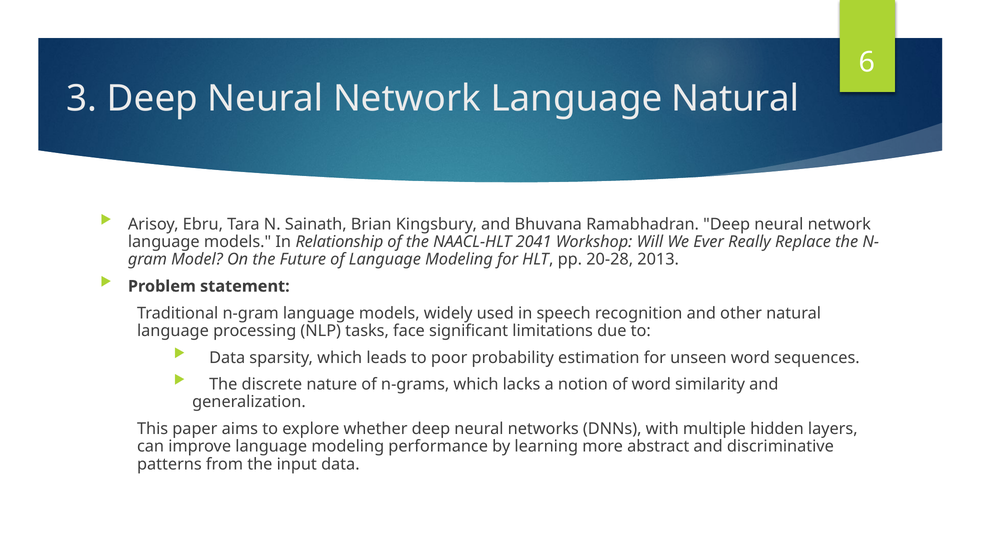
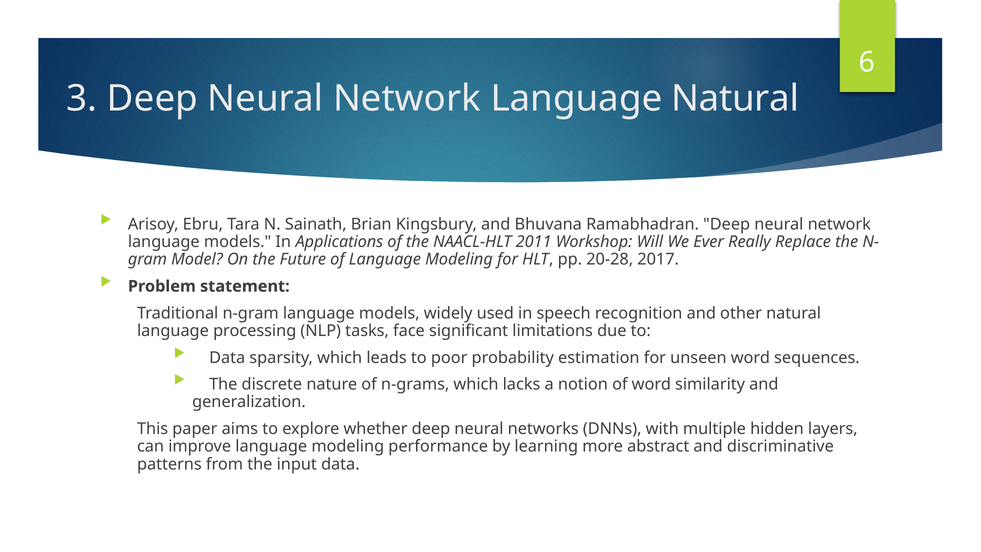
Relationship: Relationship -> Applications
2041: 2041 -> 2011
2013: 2013 -> 2017
